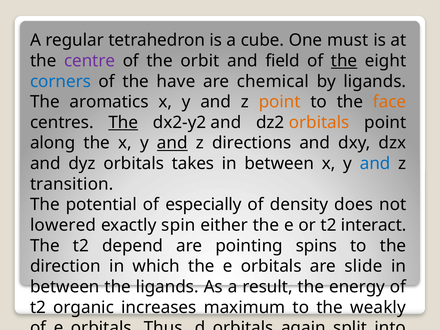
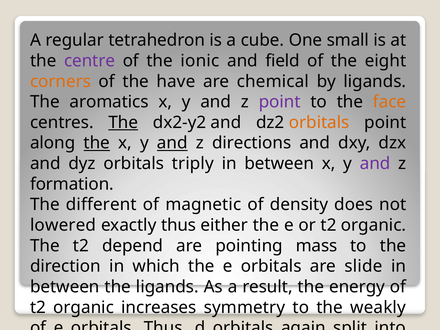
must: must -> small
orbit: orbit -> ionic
the at (344, 61) underline: present -> none
corners colour: blue -> orange
point at (280, 102) colour: orange -> purple
the at (97, 143) underline: none -> present
orbitals takes: takes -> triply
and at (375, 164) colour: blue -> purple
transition: transition -> formation
potential: potential -> different
especially: especially -> magnetic
exactly spin: spin -> thus
or t2 interact: interact -> organic
spins: spins -> mass
maximum: maximum -> symmetry
